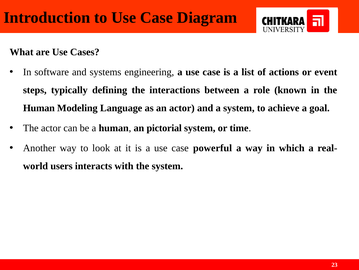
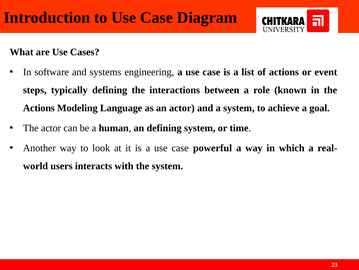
Human at (39, 108): Human -> Actions
an pictorial: pictorial -> defining
